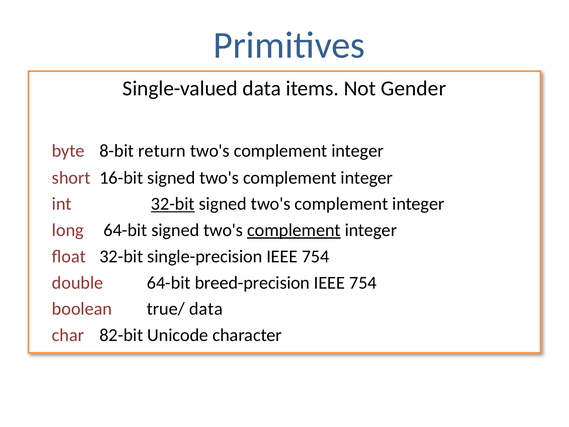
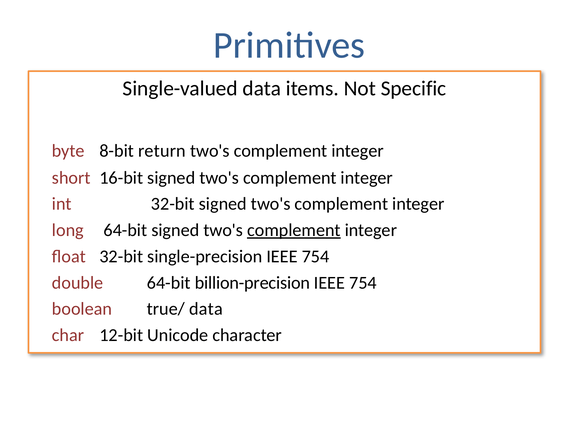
Gender: Gender -> Specific
32-bit at (173, 204) underline: present -> none
breed-precision: breed-precision -> billion-precision
82-bit: 82-bit -> 12-bit
